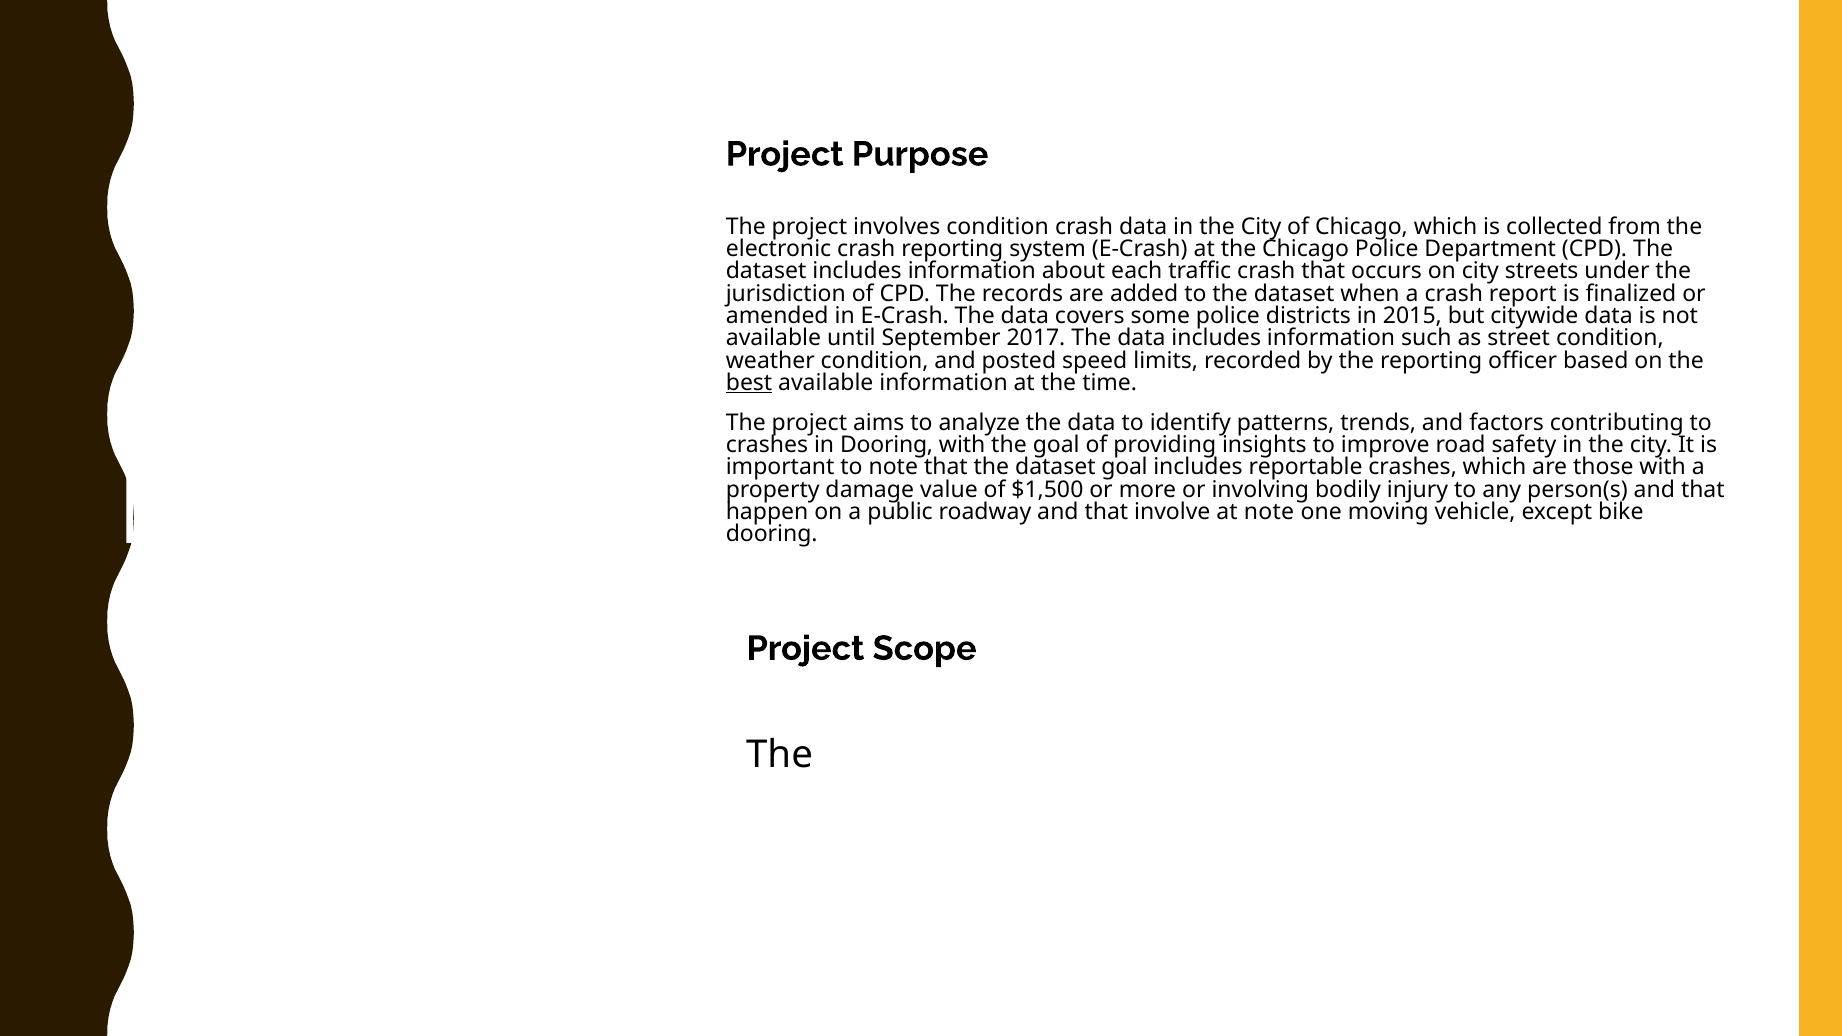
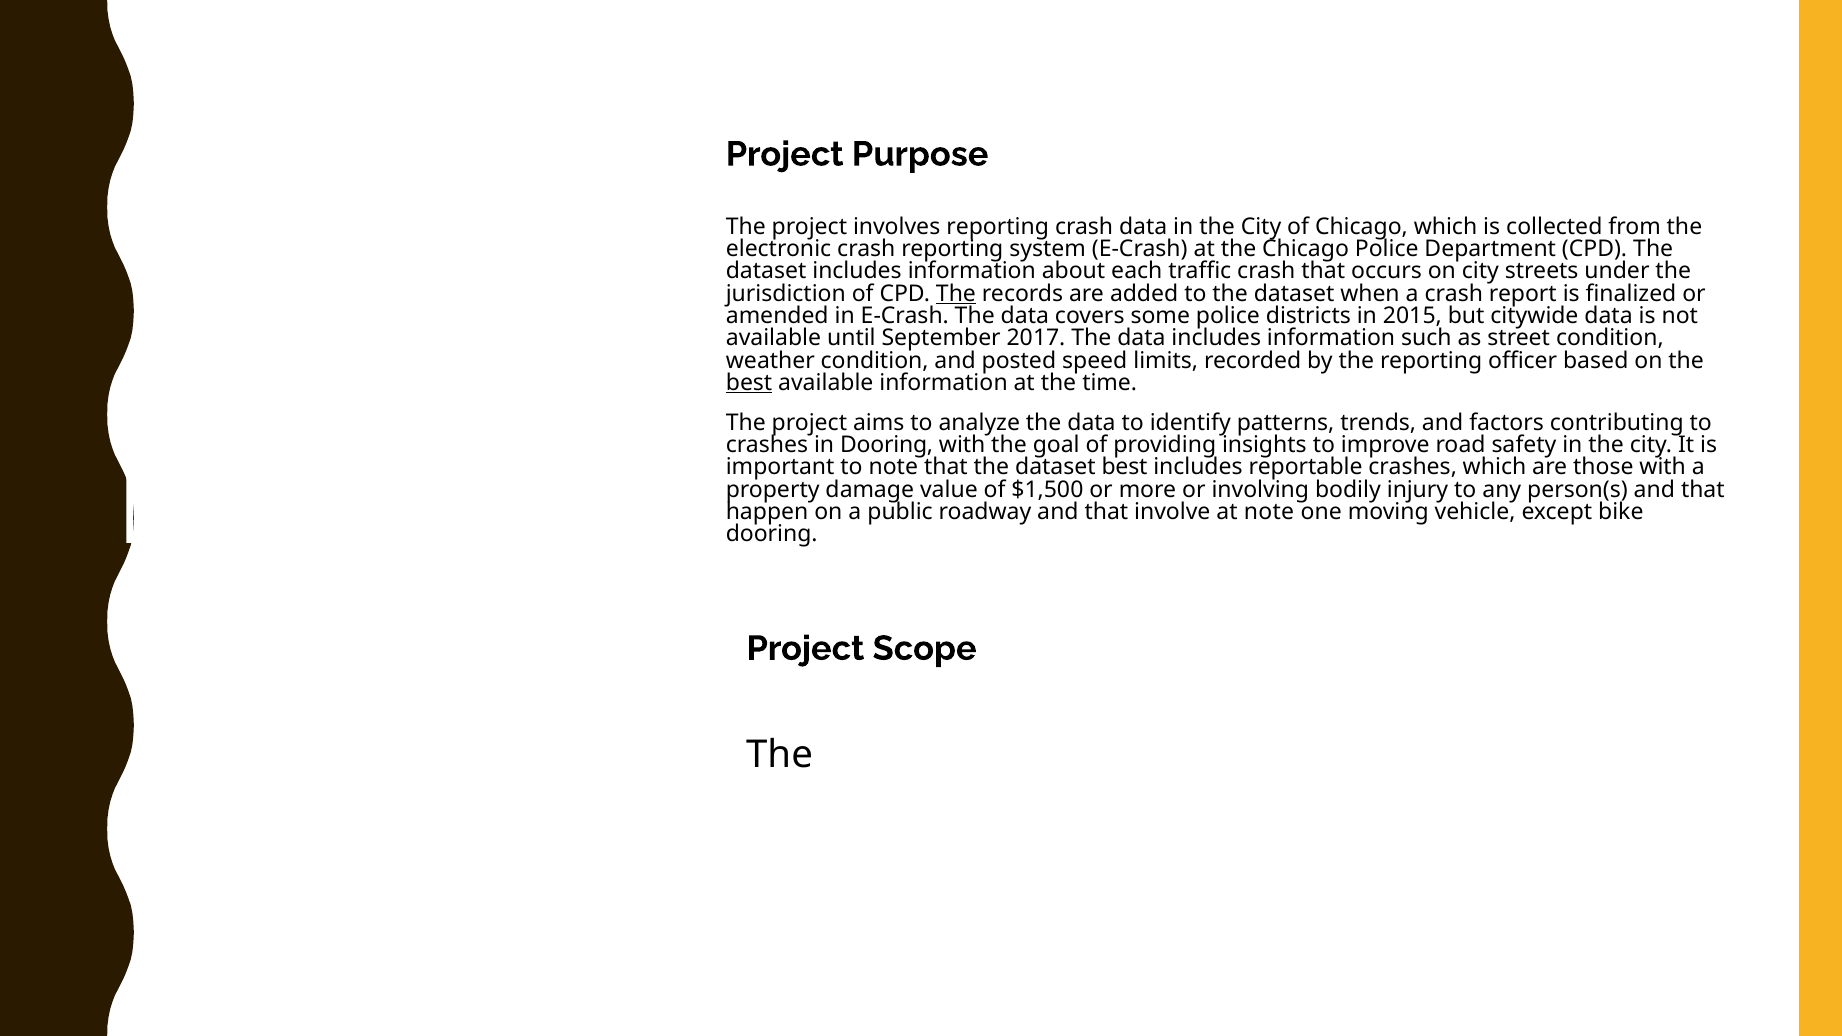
involves condition: condition -> reporting
The at (956, 294) underline: none -> present
dataset goal: goal -> best
